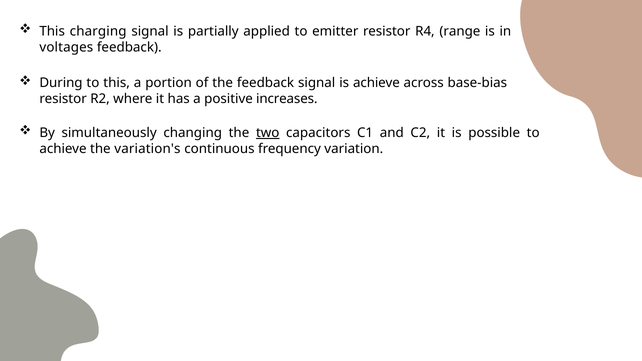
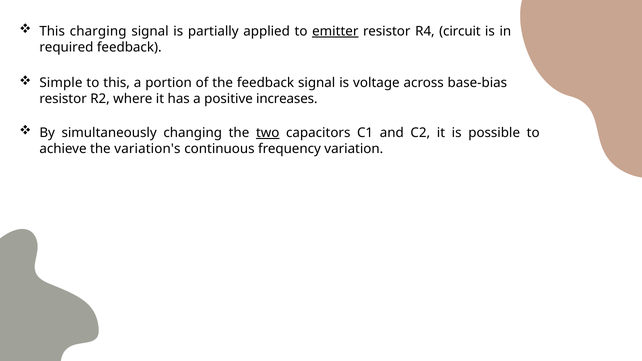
emitter underline: none -> present
range: range -> circuit
voltages: voltages -> required
During: During -> Simple
is achieve: achieve -> voltage
